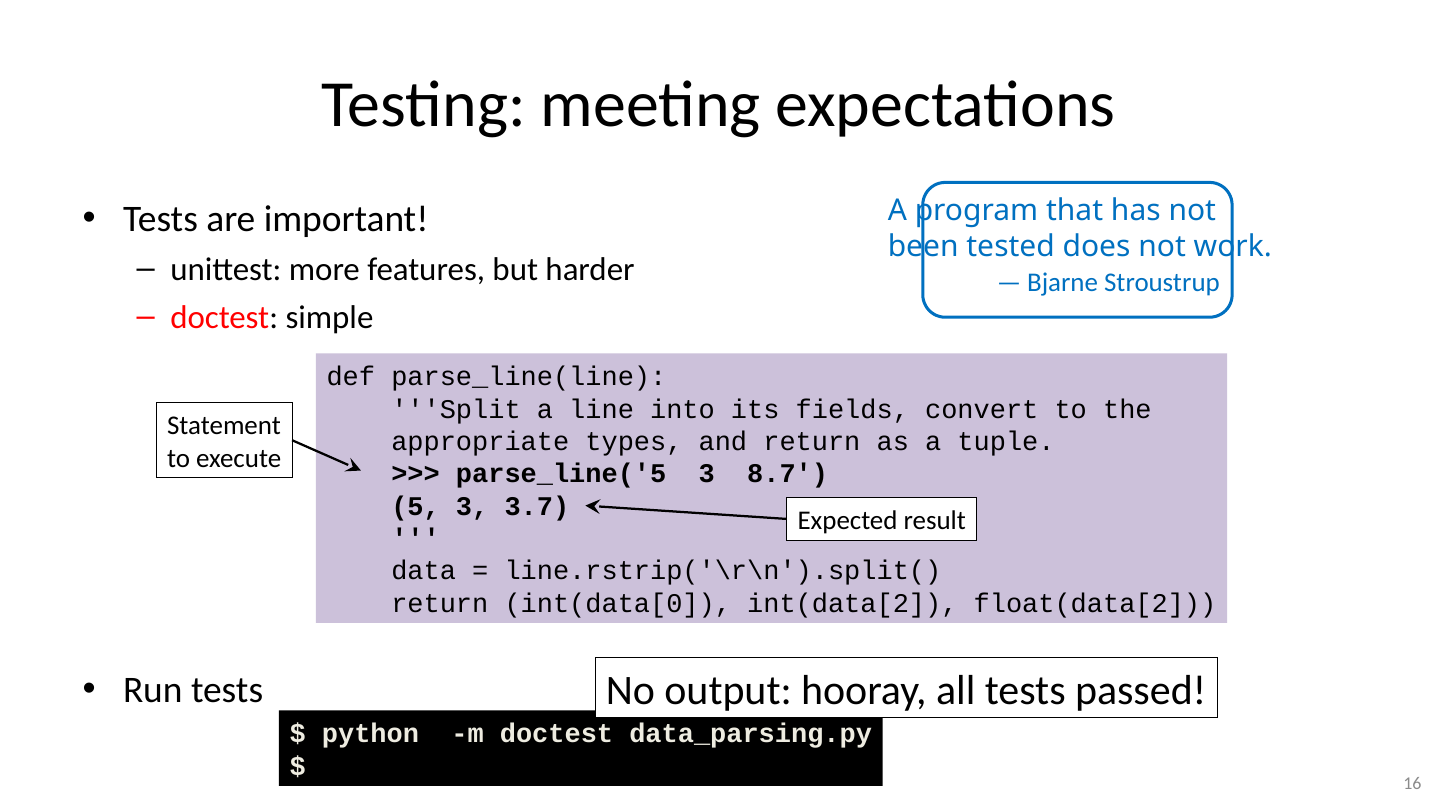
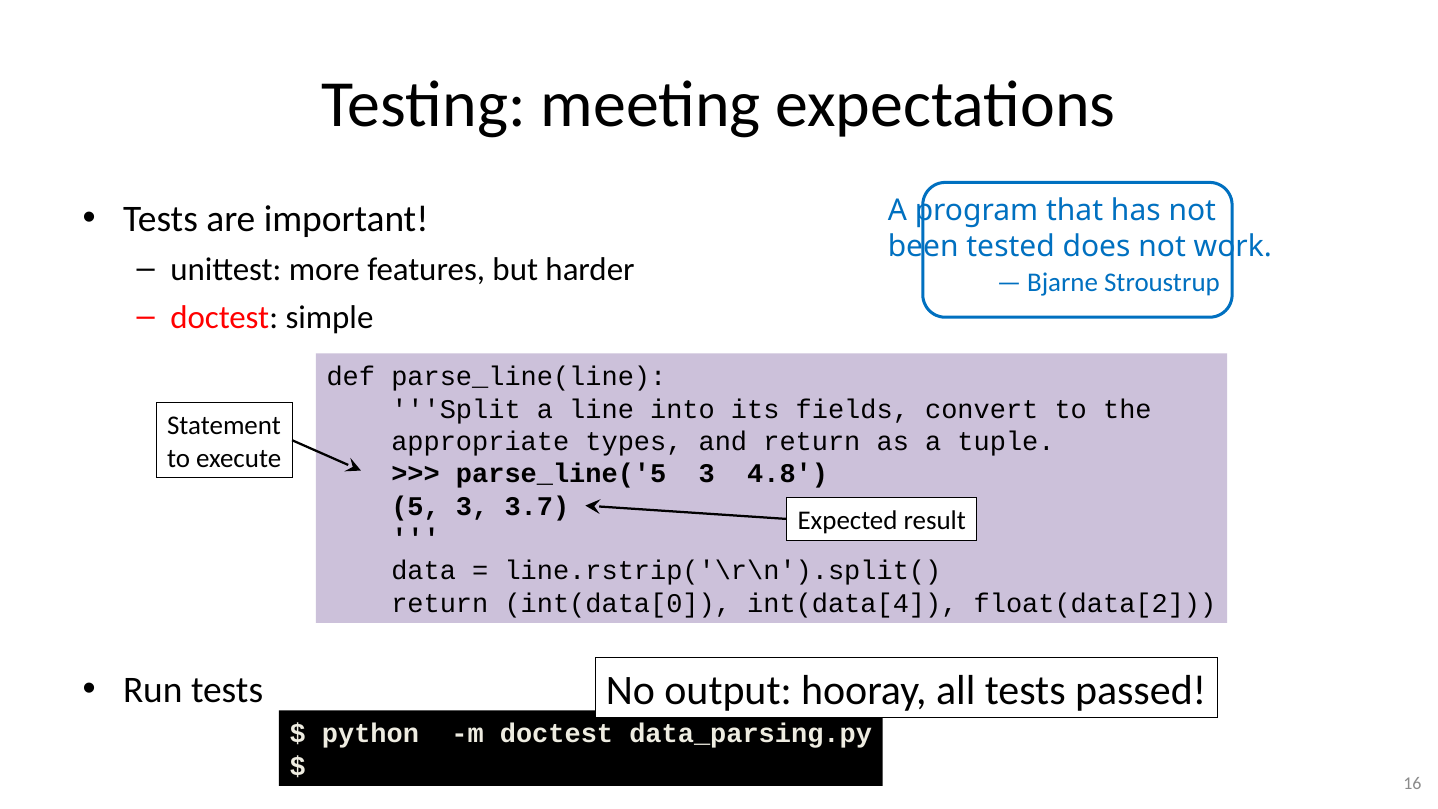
8.7: 8.7 -> 4.8
int(data[2: int(data[2 -> int(data[4
